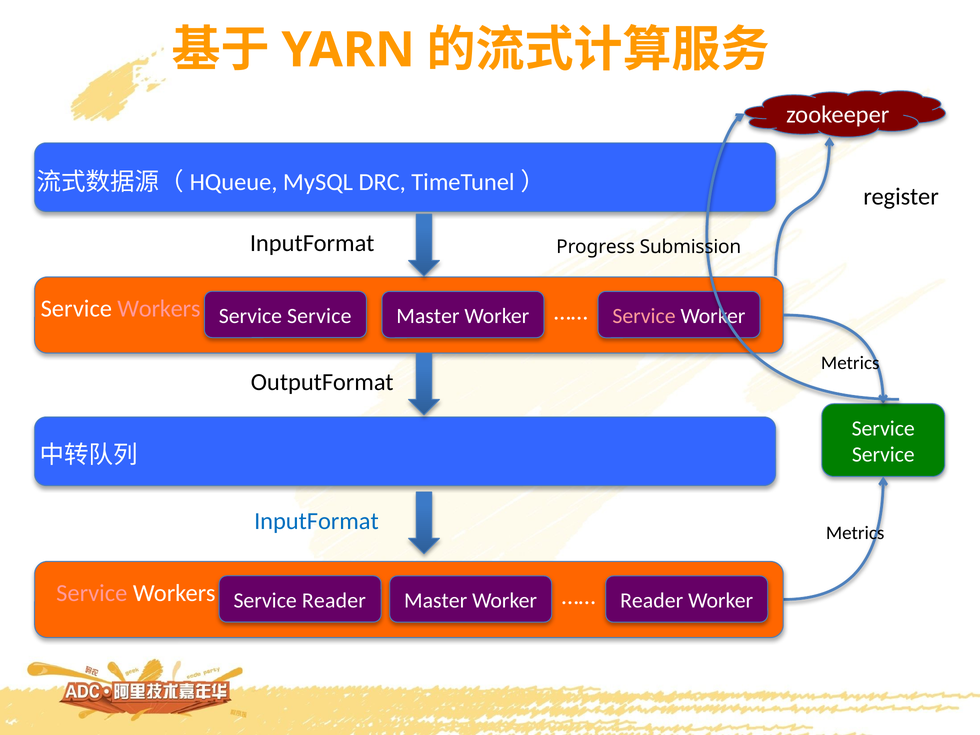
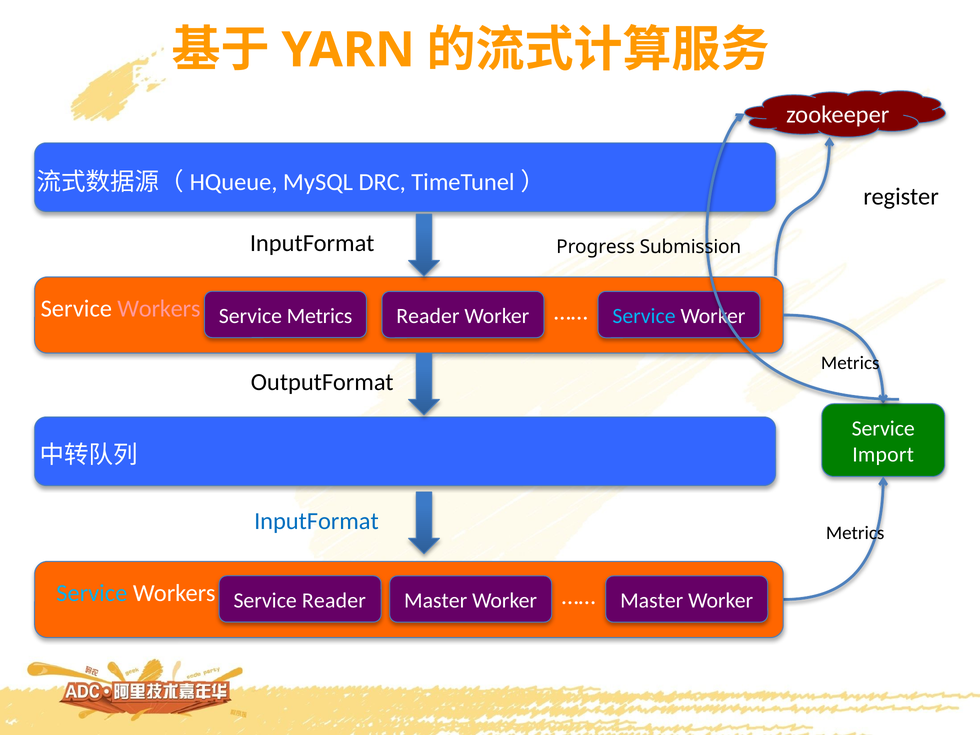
Service at (319, 316): Service -> Metrics
Master at (428, 316): Master -> Reader
Service at (644, 316) colour: pink -> light blue
Service at (883, 455): Service -> Import
Service at (92, 593) colour: pink -> light blue
Worker Reader: Reader -> Master
